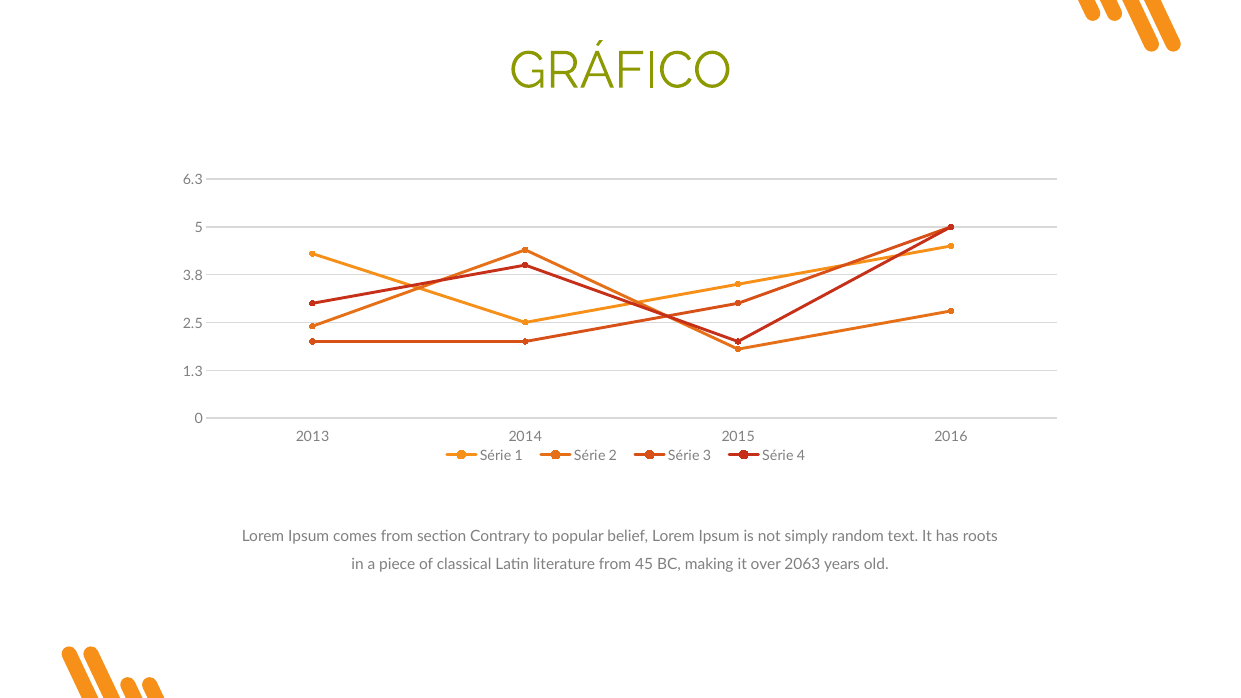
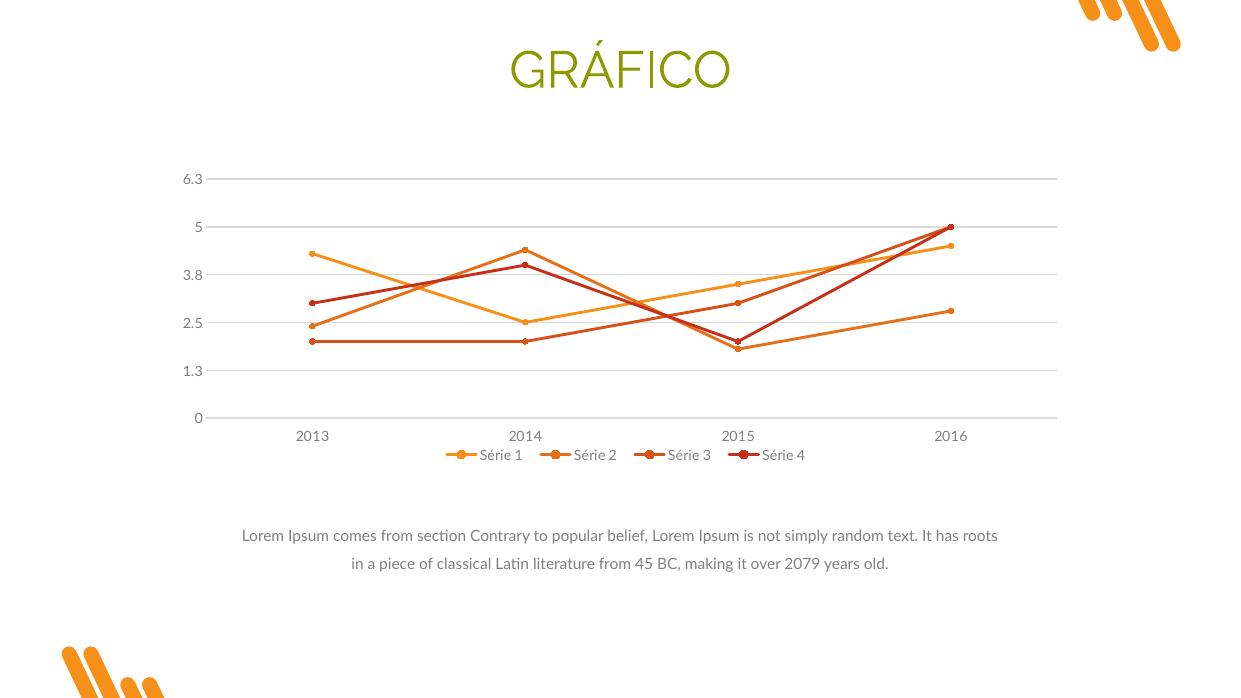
2063: 2063 -> 2079
